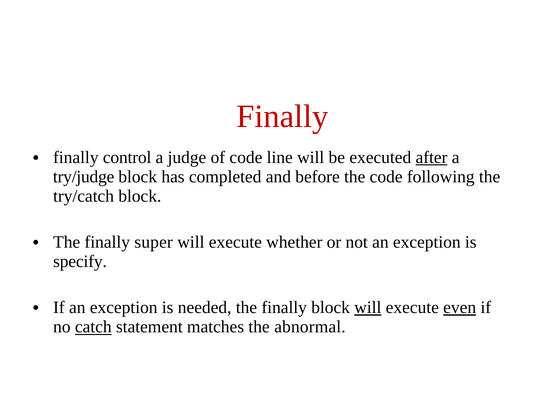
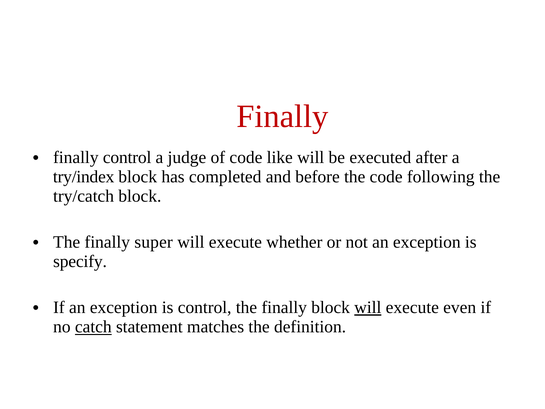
line: line -> like
after underline: present -> none
try/judge: try/judge -> try/index
is needed: needed -> control
even underline: present -> none
abnormal: abnormal -> definition
